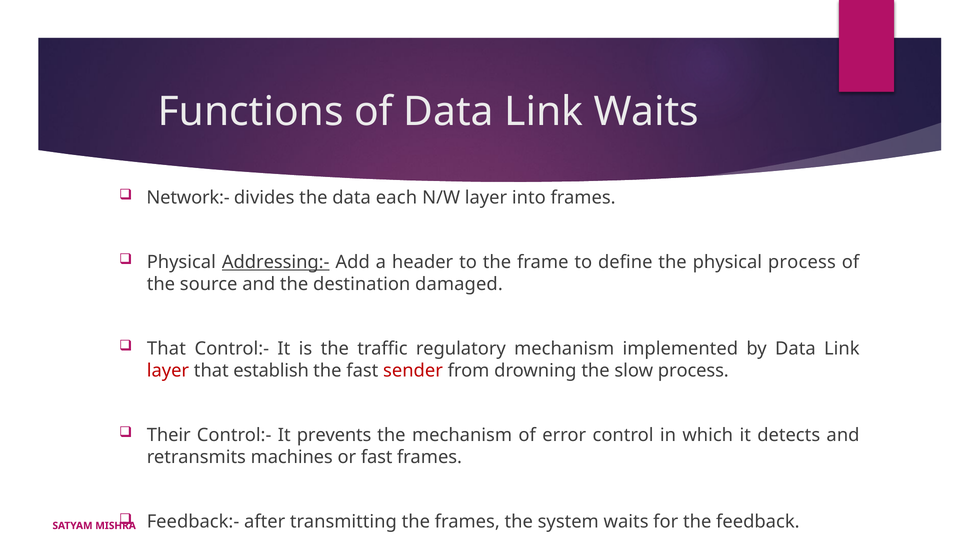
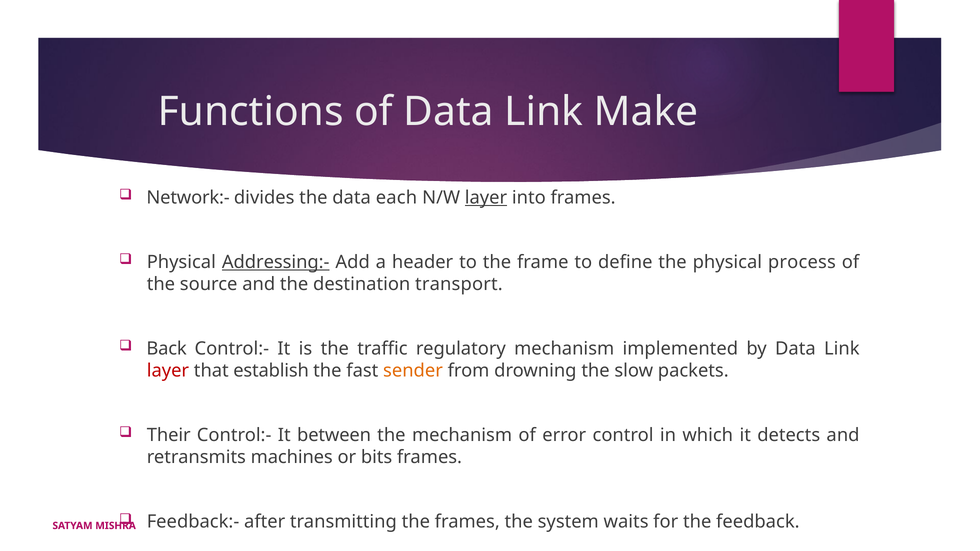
Link Waits: Waits -> Make
layer at (486, 198) underline: none -> present
damaged: damaged -> transport
That at (166, 349): That -> Back
sender colour: red -> orange
slow process: process -> packets
prevents: prevents -> between
or fast: fast -> bits
